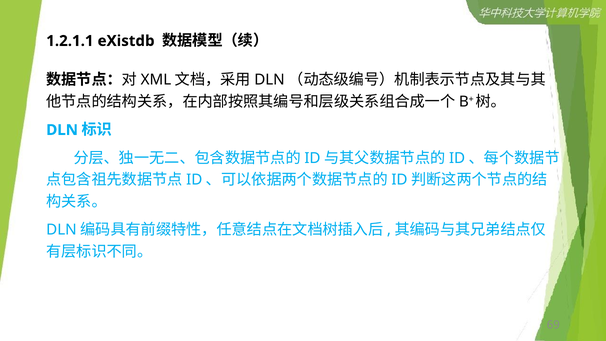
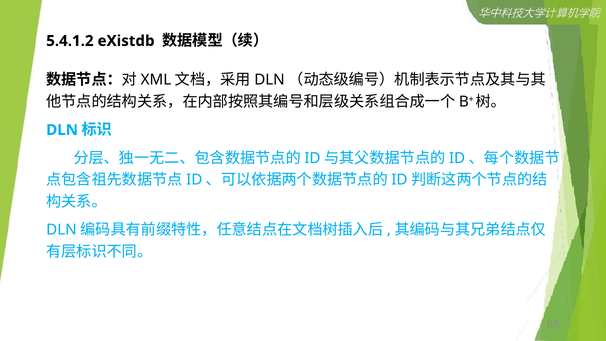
1.2.1.1: 1.2.1.1 -> 5.4.1.2
